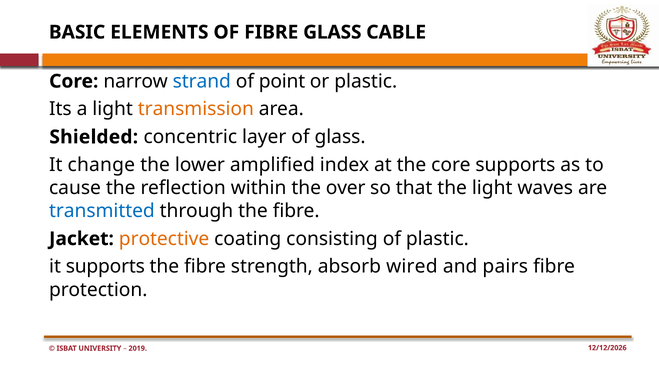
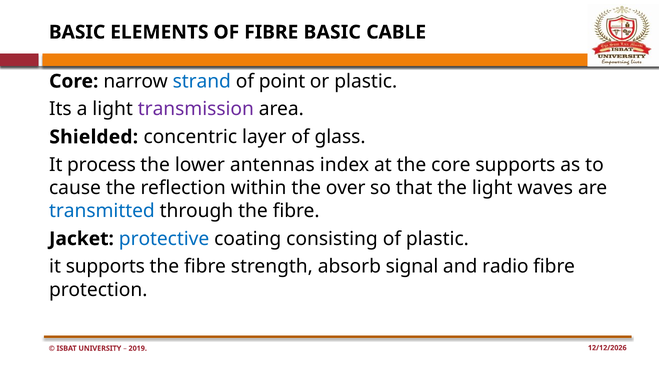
FIBRE GLASS: GLASS -> BASIC
transmission colour: orange -> purple
change: change -> process
amplified: amplified -> antennas
protective colour: orange -> blue
wired: wired -> signal
pairs: pairs -> radio
